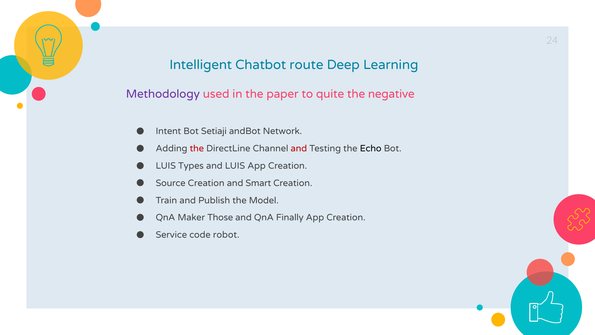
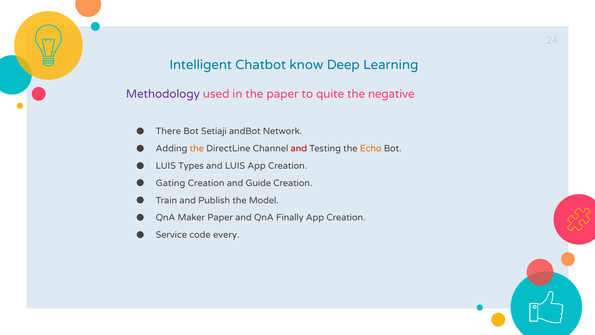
route: route -> know
Intent: Intent -> There
the at (197, 148) colour: red -> orange
Echo colour: black -> orange
Source: Source -> Gating
Smart: Smart -> Guide
Maker Those: Those -> Paper
robot: robot -> every
